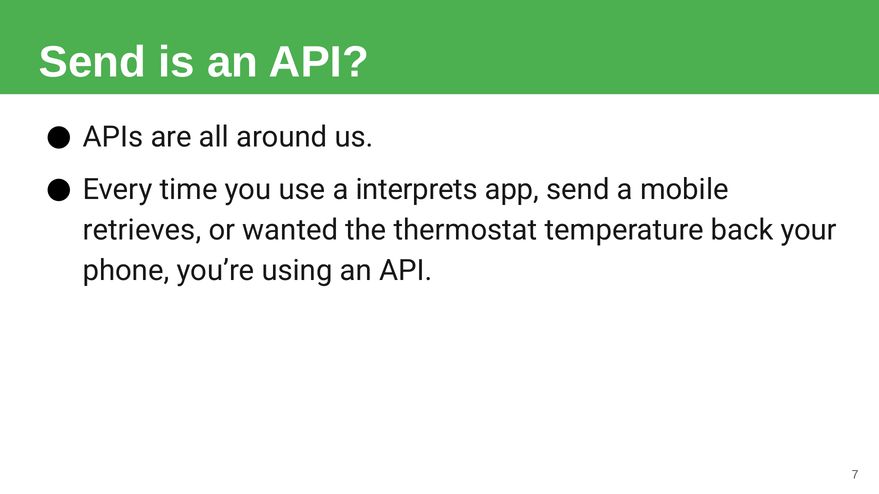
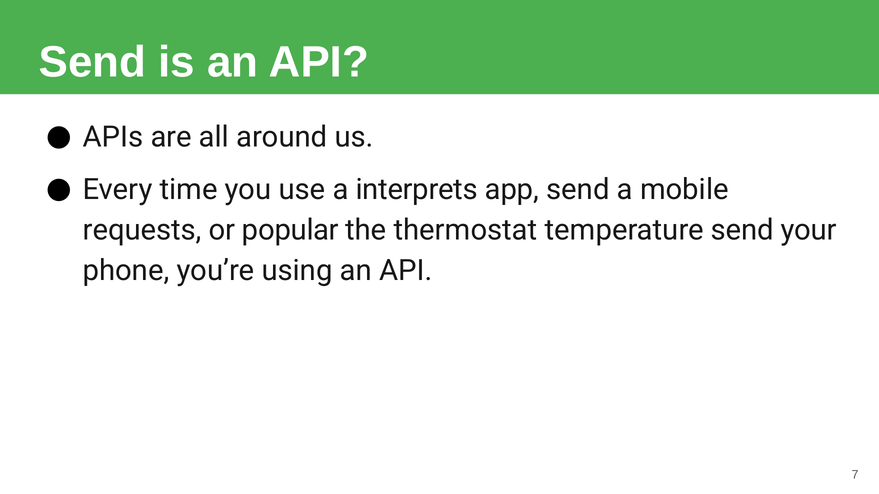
retrieves: retrieves -> requests
wanted: wanted -> popular
temperature back: back -> send
